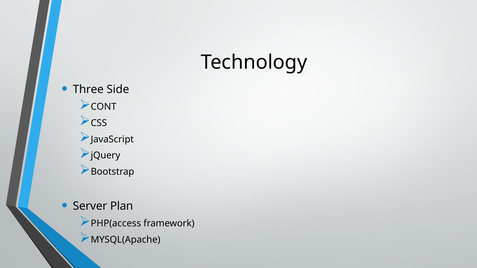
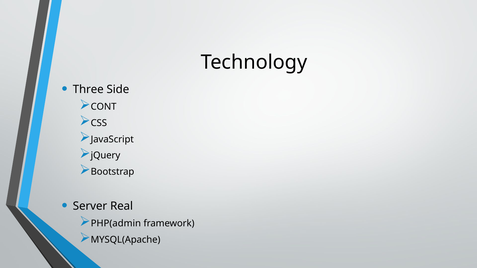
Plan: Plan -> Real
PHP(access: PHP(access -> PHP(admin
